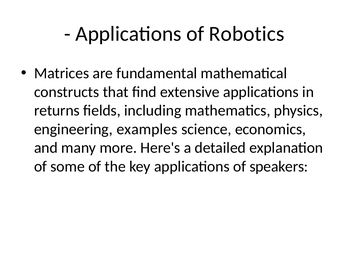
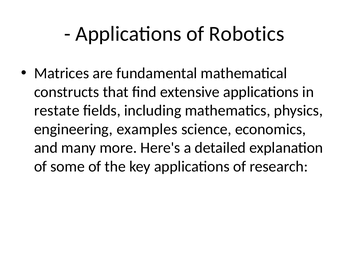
returns: returns -> restate
speakers: speakers -> research
